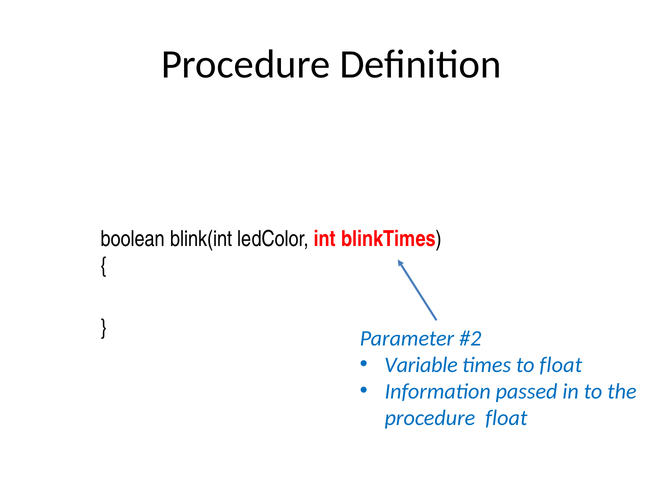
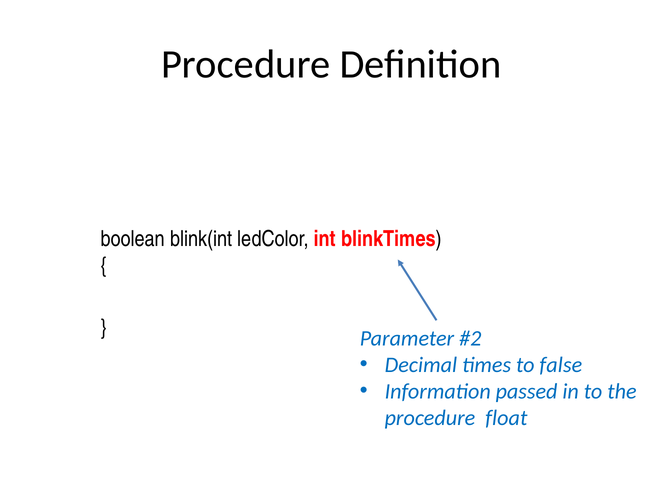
Variable: Variable -> Decimal
to float: float -> false
